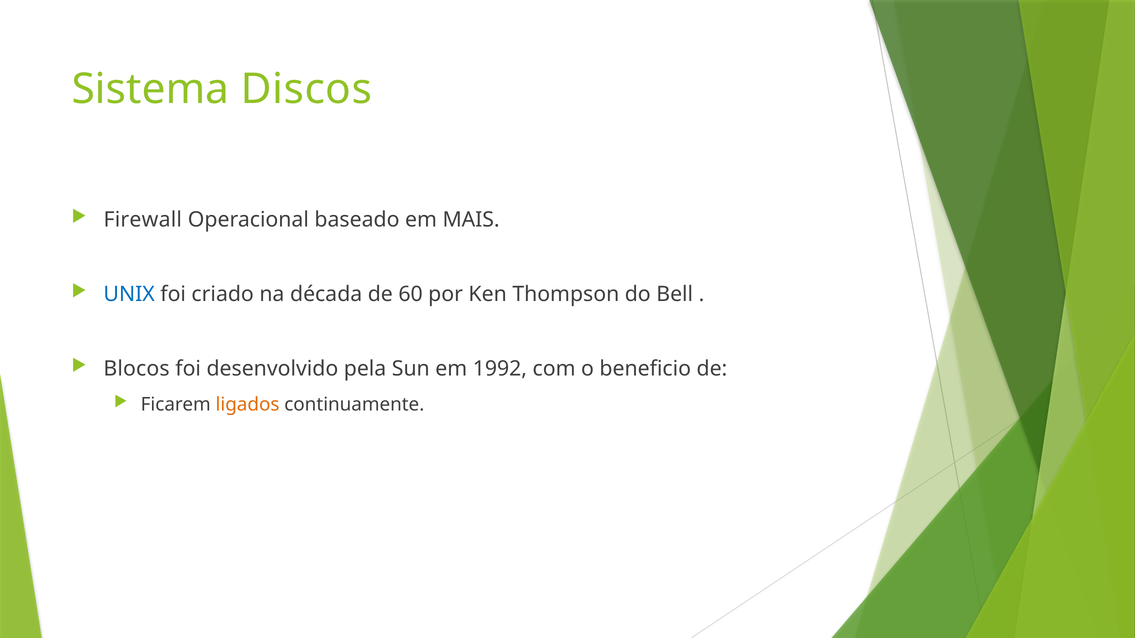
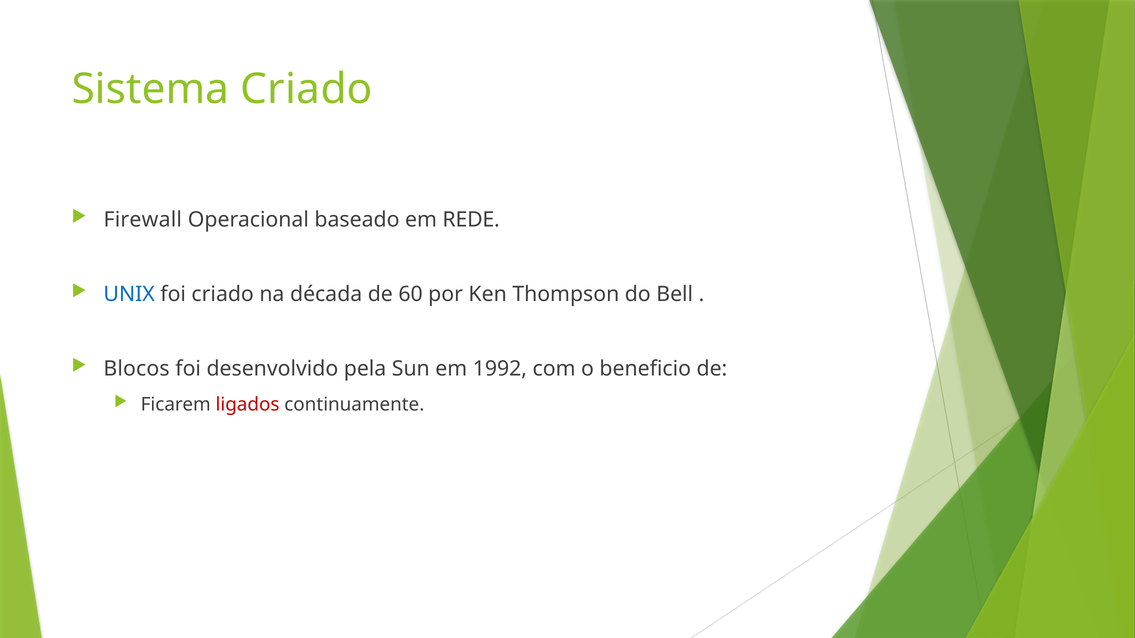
Sistema Discos: Discos -> Criado
MAIS: MAIS -> REDE
ligados colour: orange -> red
